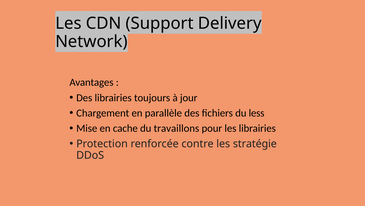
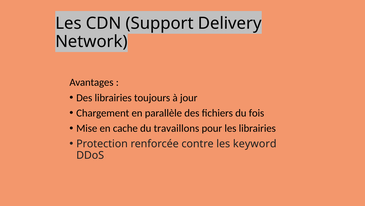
less: less -> fois
stratégie: stratégie -> keyword
